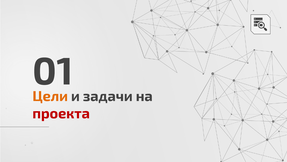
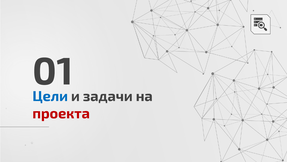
Цели colour: orange -> blue
